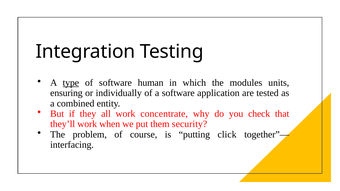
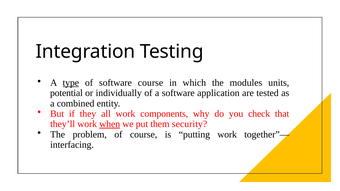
software human: human -> course
ensuring: ensuring -> potential
concentrate: concentrate -> components
when underline: none -> present
putting click: click -> work
